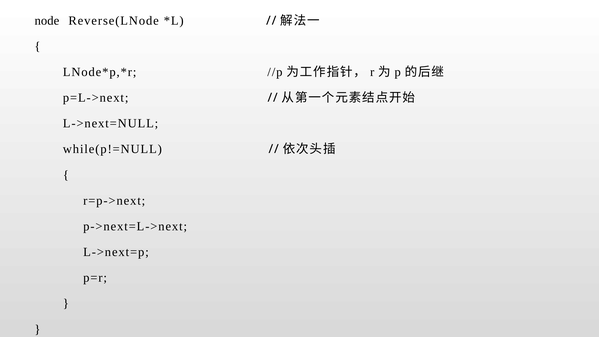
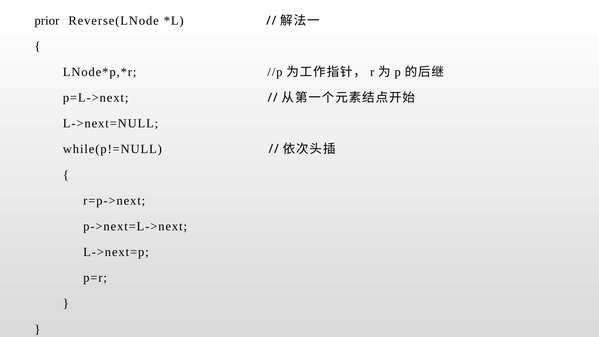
node: node -> prior
